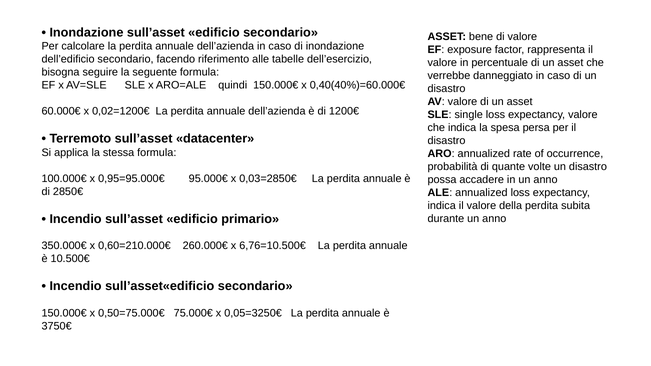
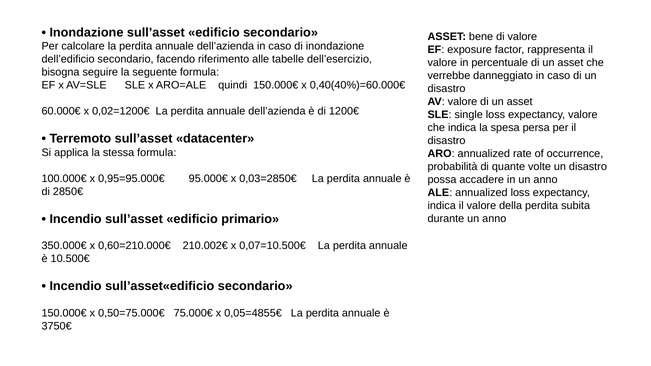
260.000€: 260.000€ -> 210.002€
6,76=10.500€: 6,76=10.500€ -> 0,07=10.500€
0,05=3250€: 0,05=3250€ -> 0,05=4855€
